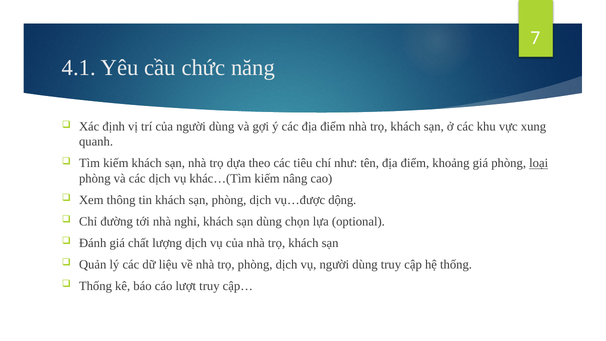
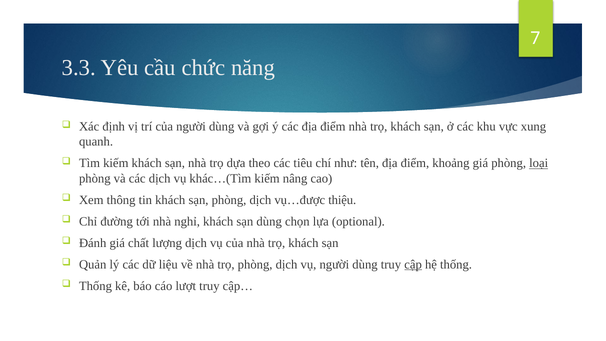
4.1: 4.1 -> 3.3
dộng: dộng -> thiệu
cập underline: none -> present
